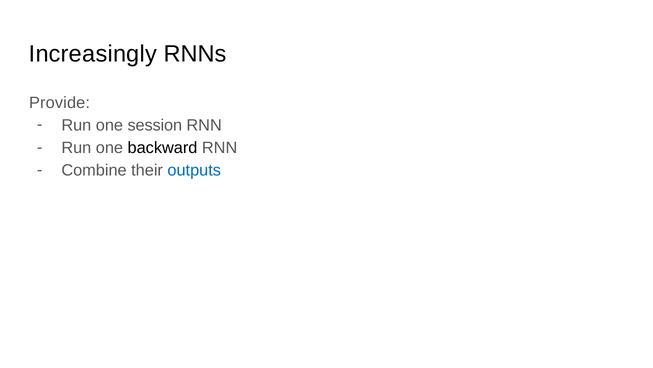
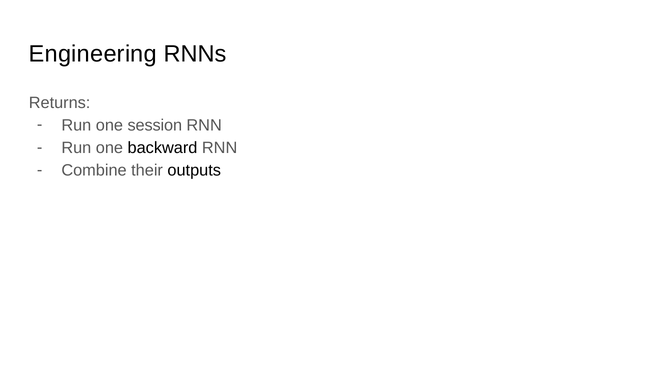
Increasingly: Increasingly -> Engineering
Provide: Provide -> Returns
outputs colour: blue -> black
